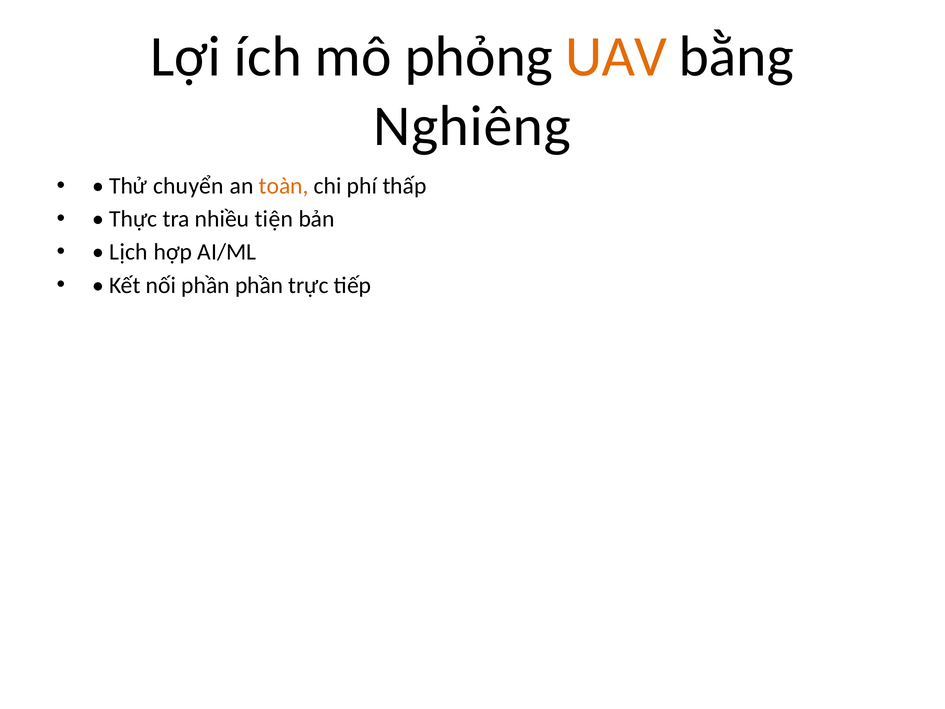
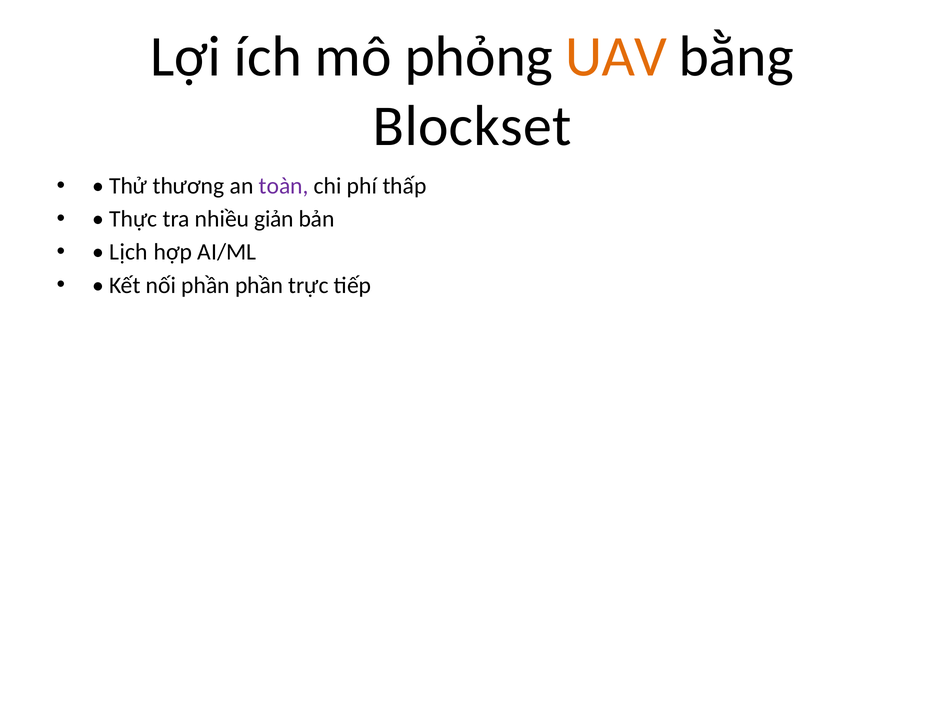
Nghiêng: Nghiêng -> Blockset
chuyển: chuyển -> thương
toàn colour: orange -> purple
tiện: tiện -> giản
